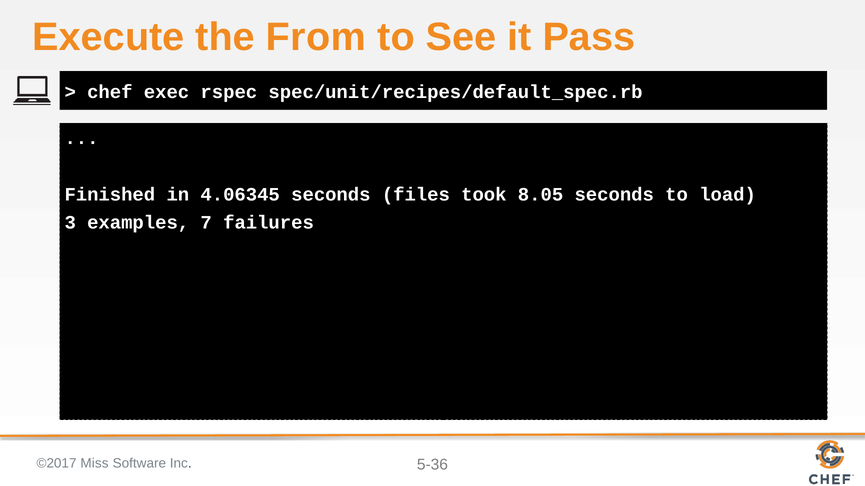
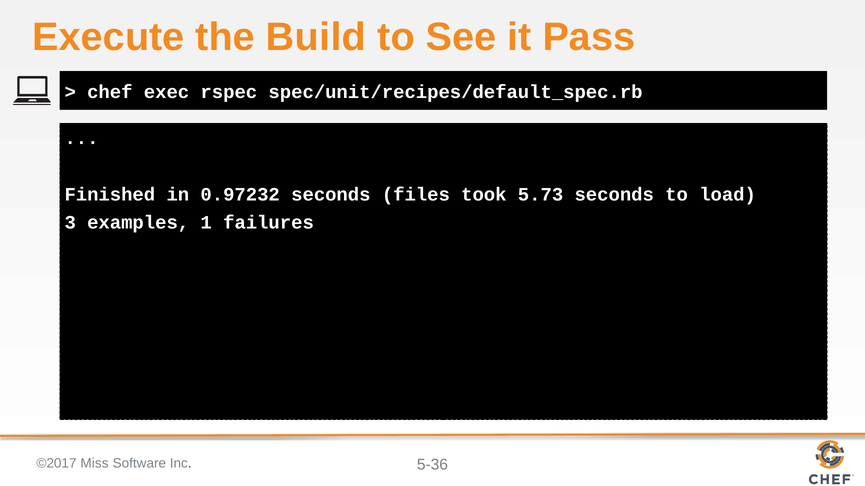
From: From -> Build
4.06345: 4.06345 -> 0.97232
8.05: 8.05 -> 5.73
7: 7 -> 1
